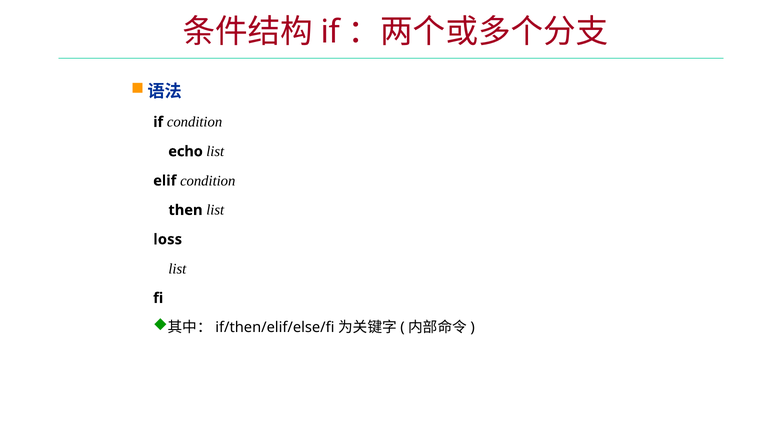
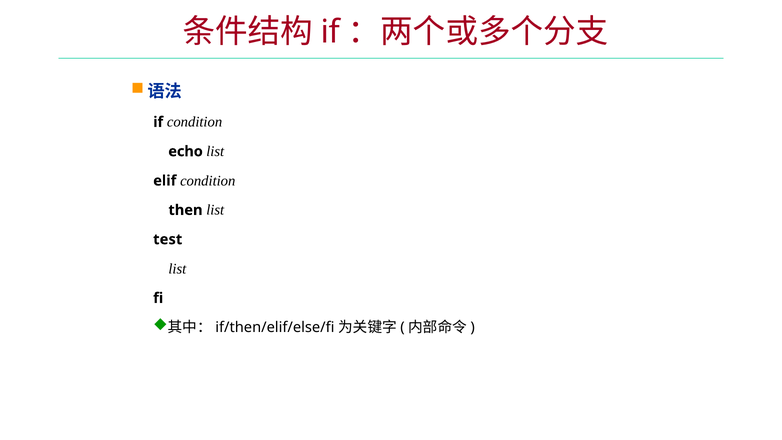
loss: loss -> test
